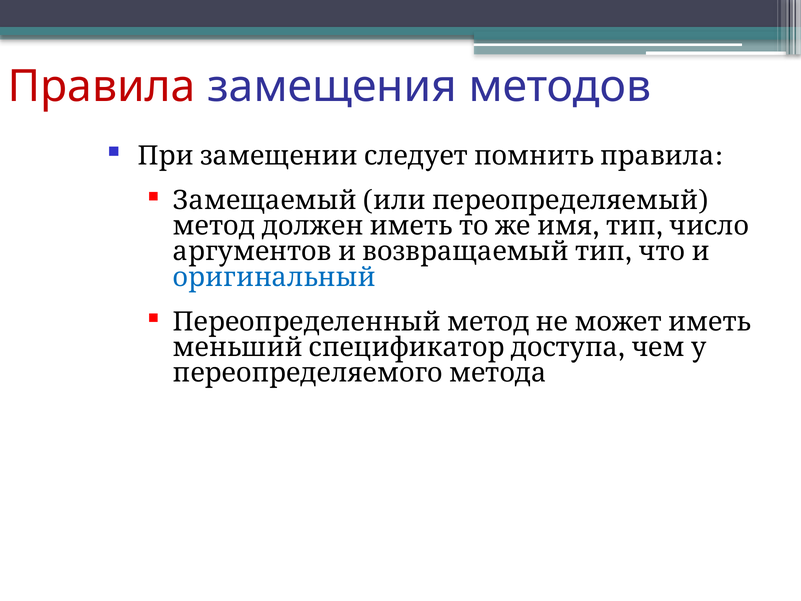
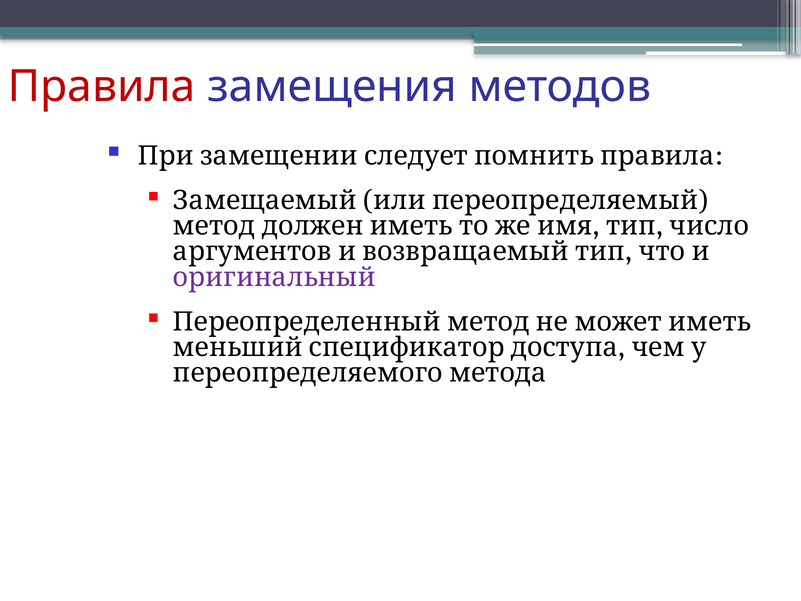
оригинальный colour: blue -> purple
